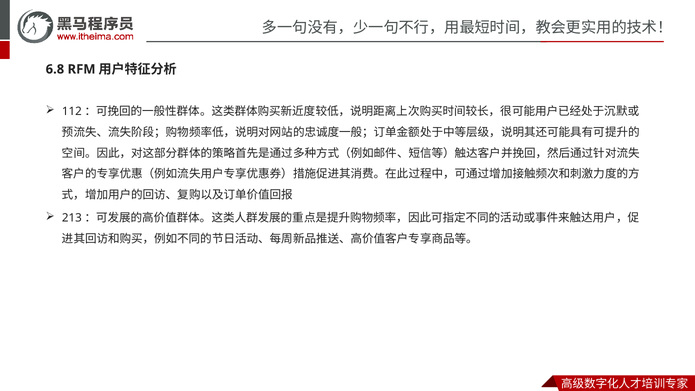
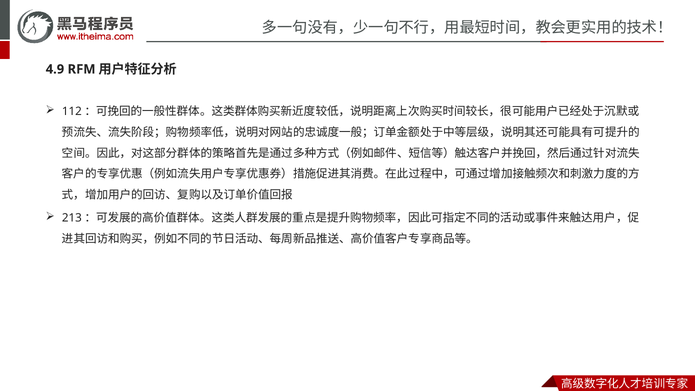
6.8: 6.8 -> 4.9
